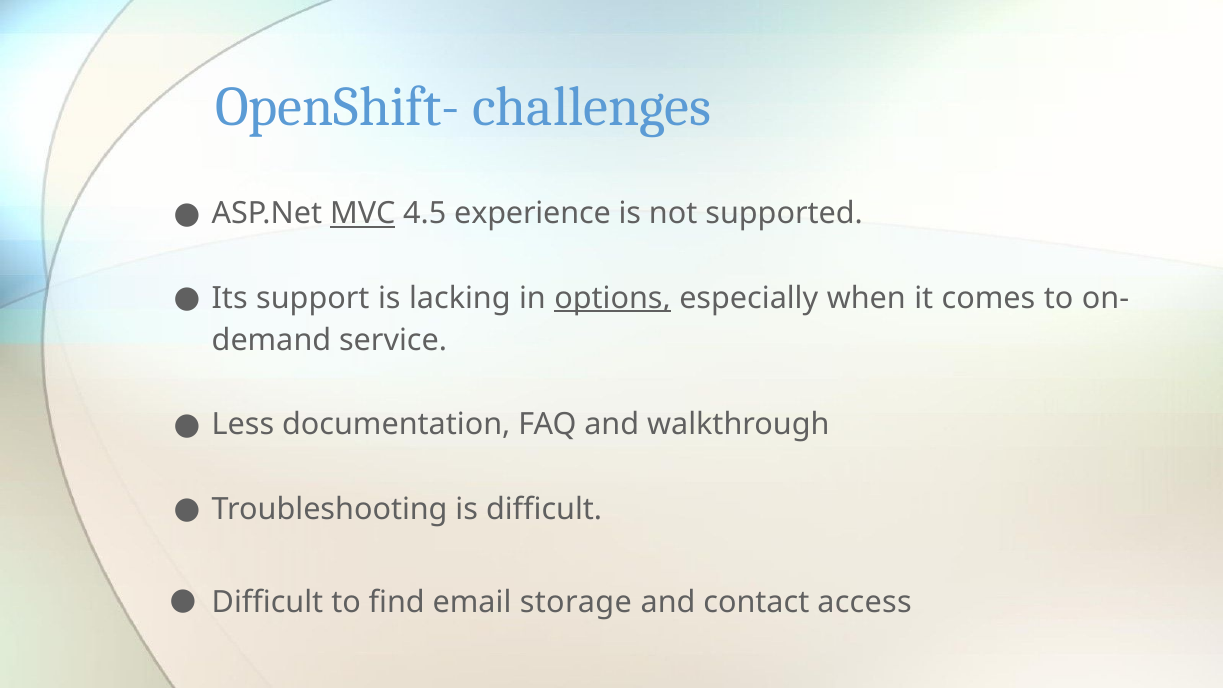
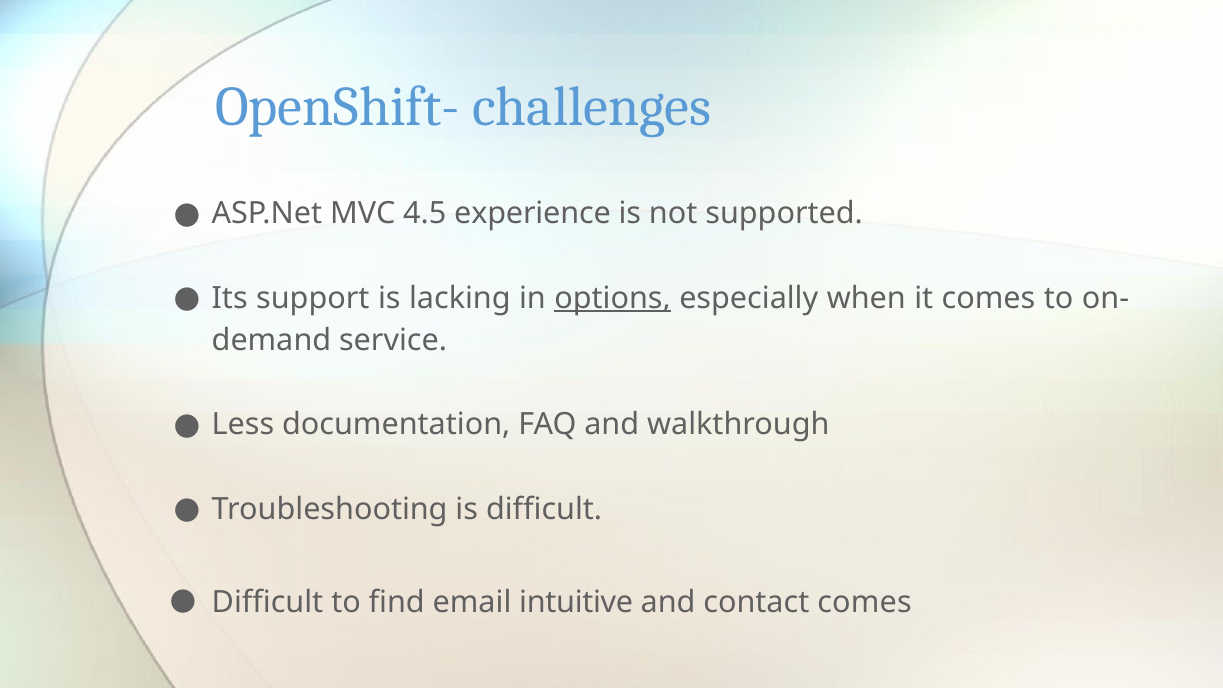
MVC underline: present -> none
storage: storage -> intuitive
contact access: access -> comes
